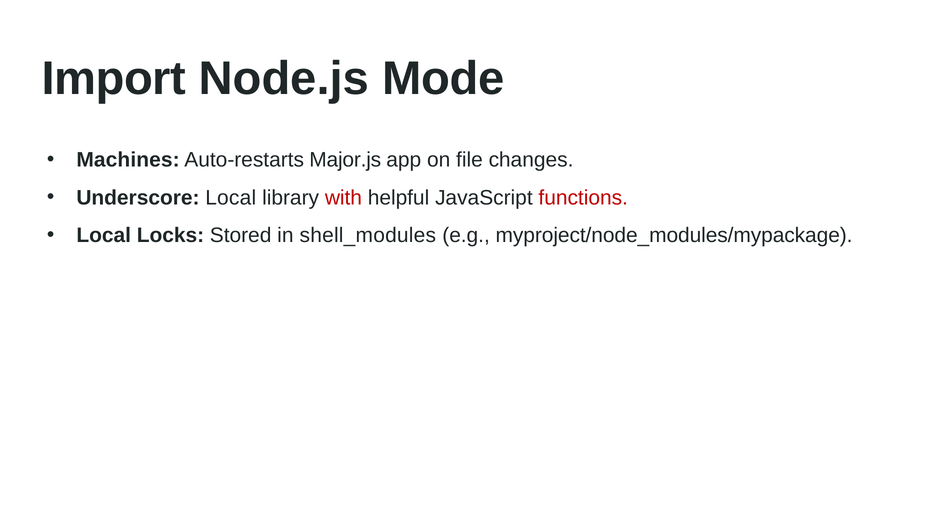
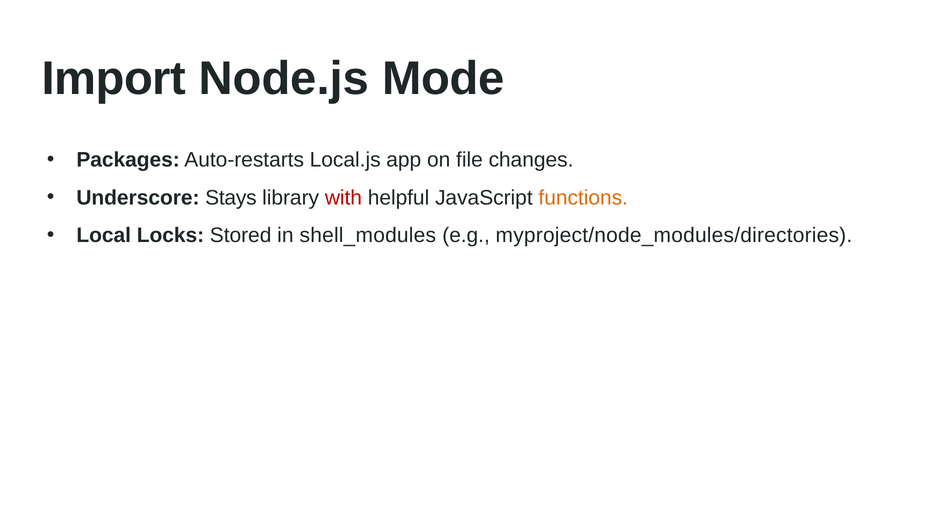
Machines: Machines -> Packages
Major.js: Major.js -> Local.js
Underscore Local: Local -> Stays
functions colour: red -> orange
myproject/node_modules/mypackage: myproject/node_modules/mypackage -> myproject/node_modules/directories
